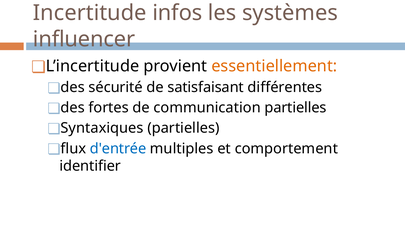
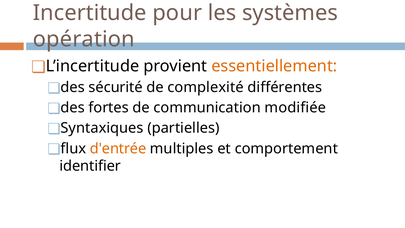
infos: infos -> pour
influencer: influencer -> opération
satisfaisant: satisfaisant -> complexité
communication partielles: partielles -> modifiée
d'entrée colour: blue -> orange
